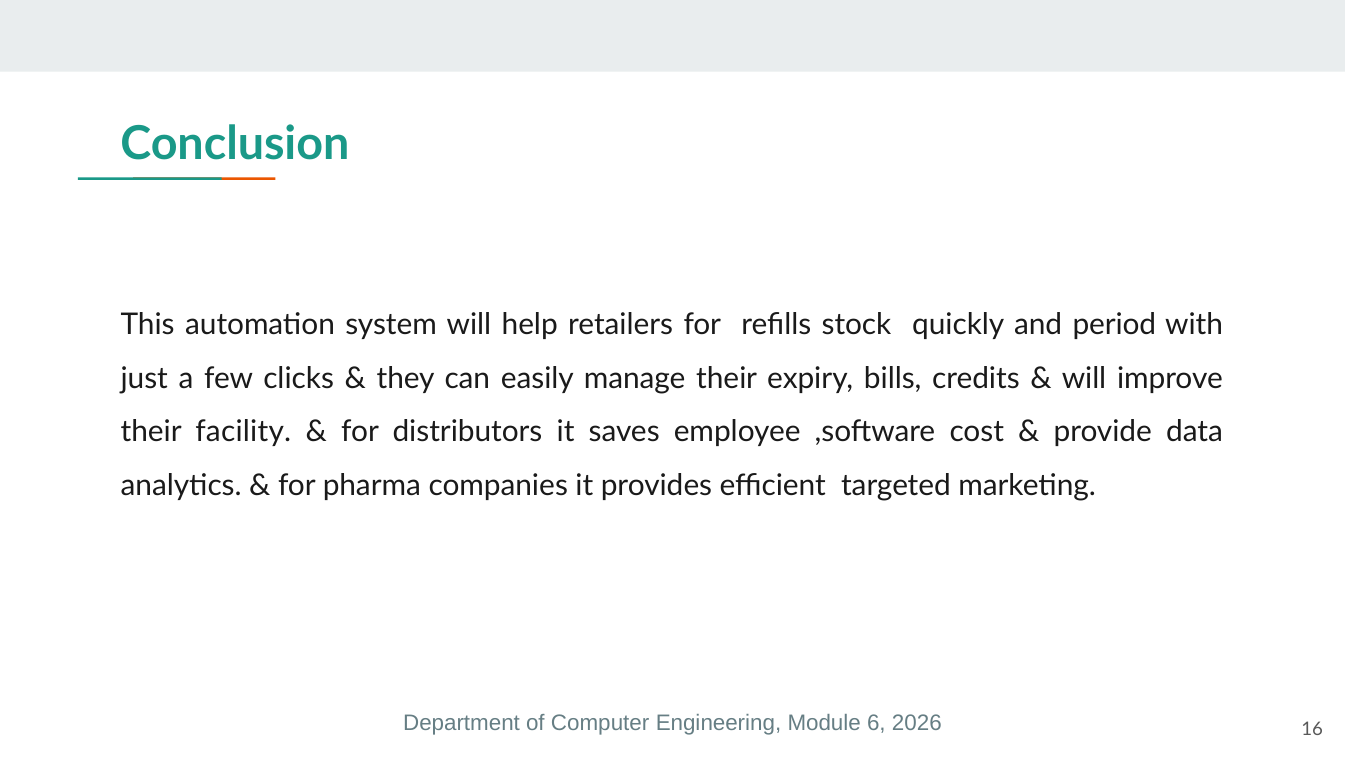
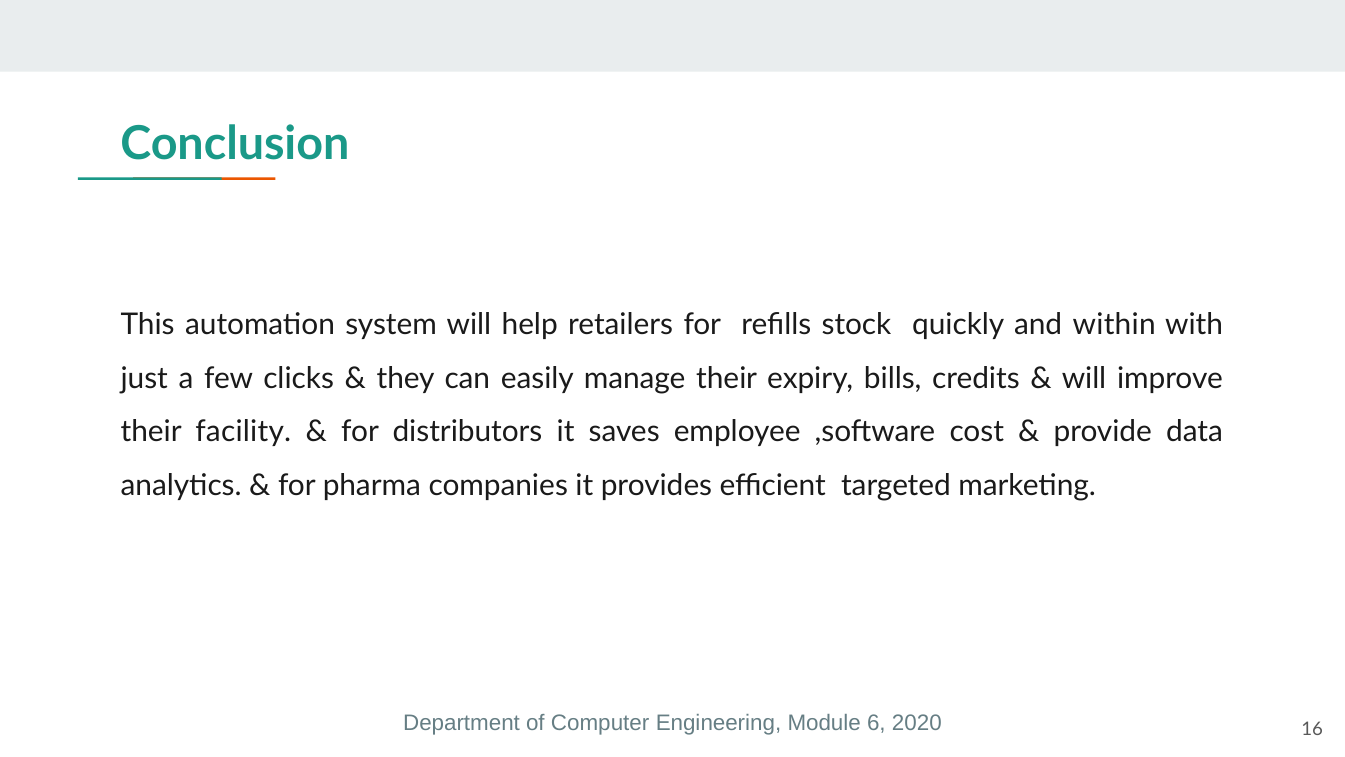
period: period -> within
2026: 2026 -> 2020
